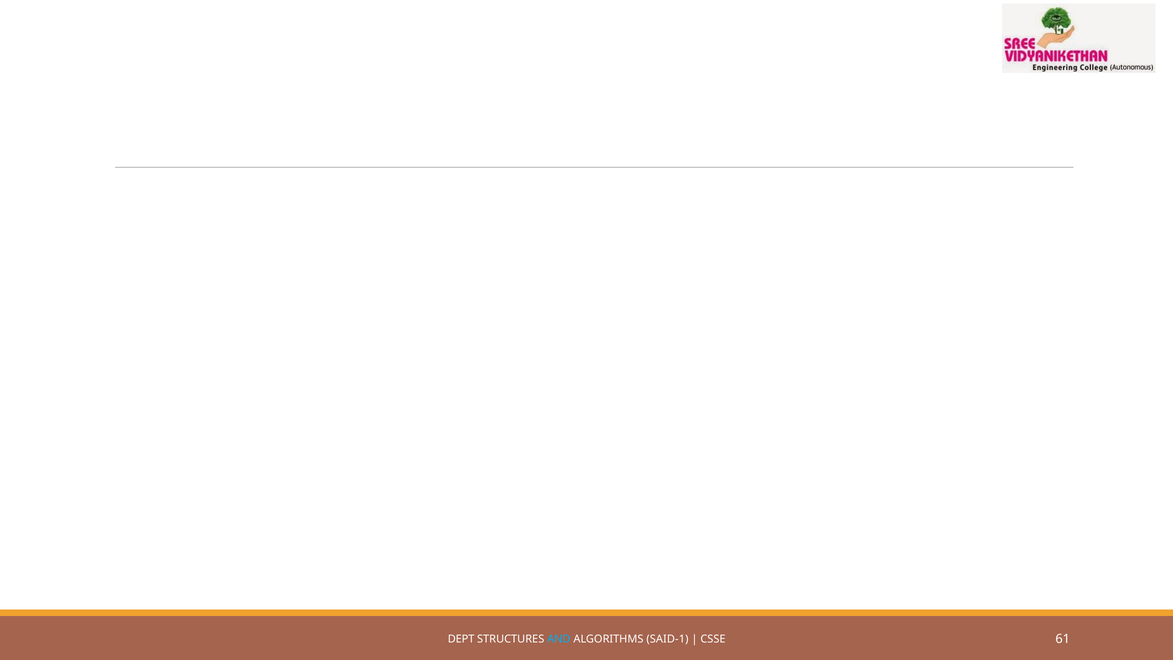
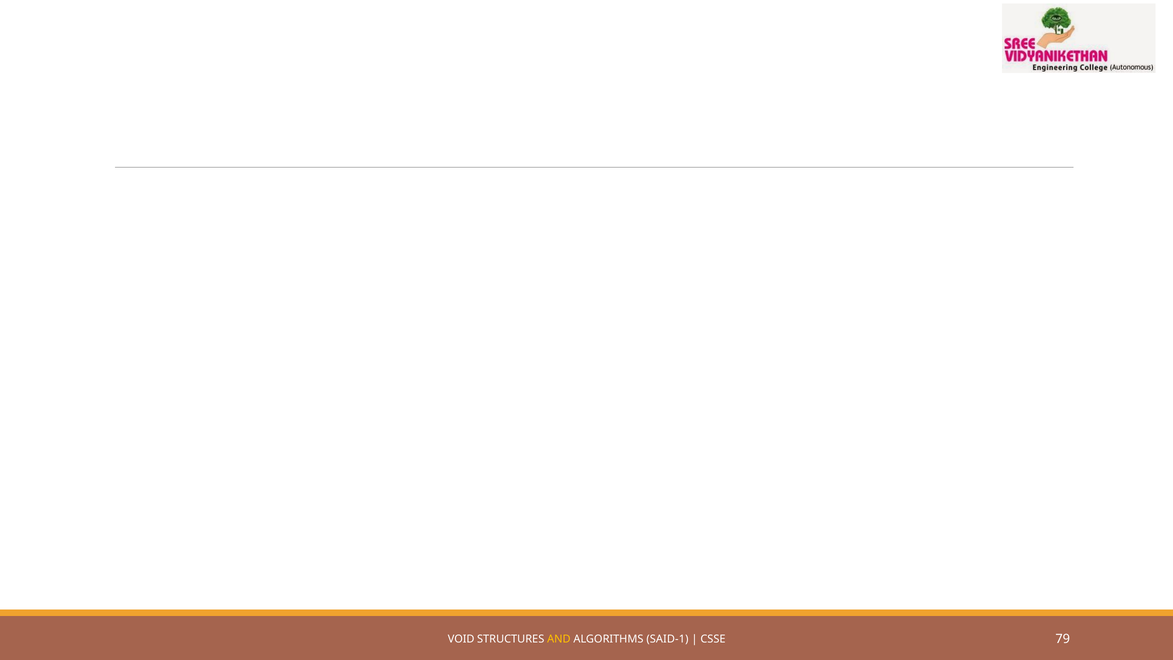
DEPT: DEPT -> VOID
AND colour: light blue -> yellow
61: 61 -> 79
